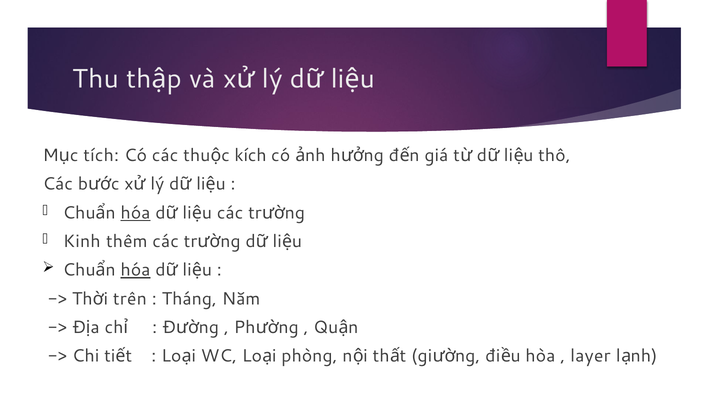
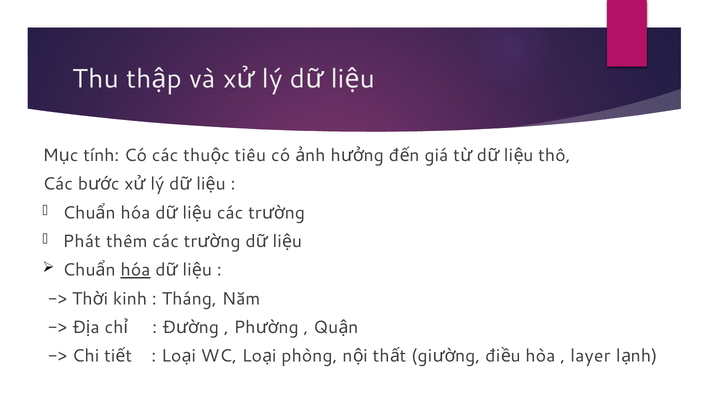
tích: tích -> tính
kích: kích -> tiêu
hóa at (135, 213) underline: present -> none
Kinh: Kinh -> Phát
trên: trên -> kinh
